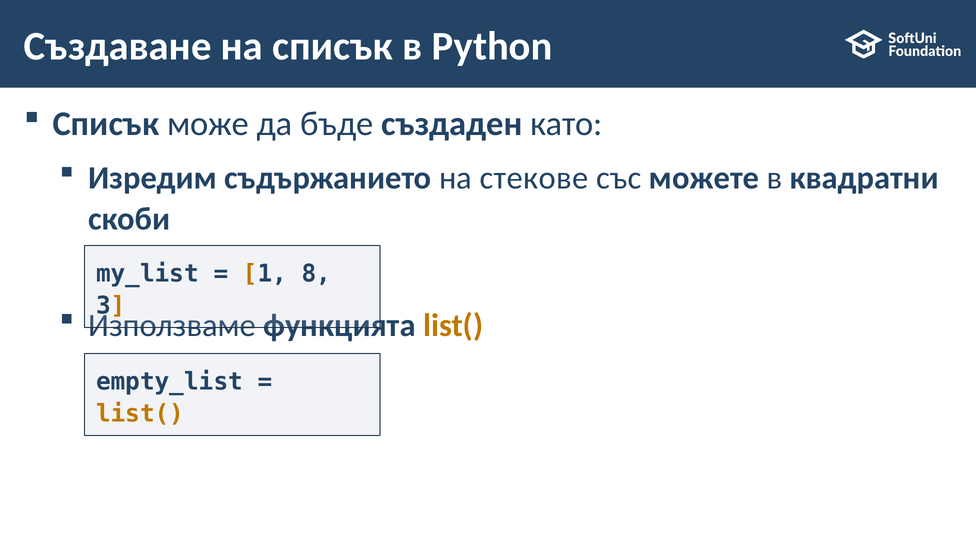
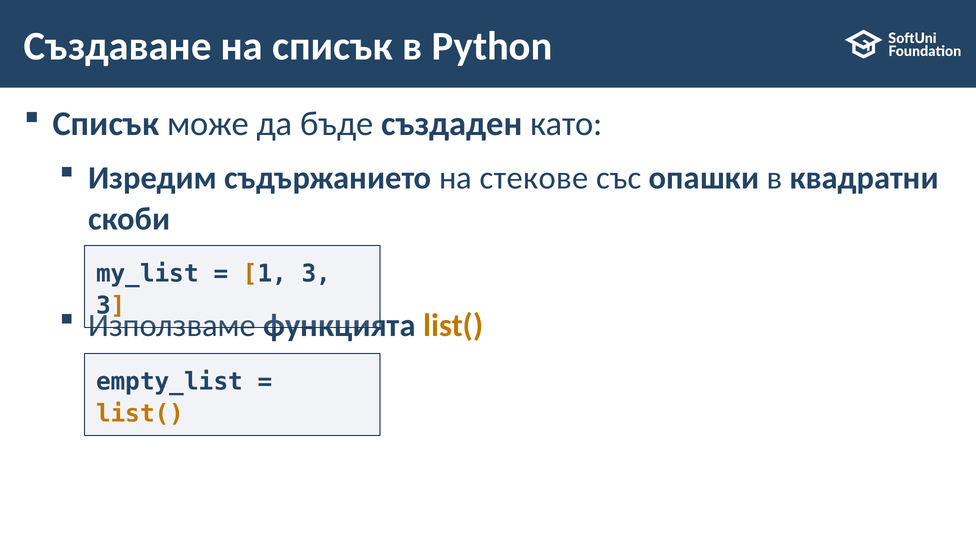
можете: можете -> опашки
1 8: 8 -> 3
